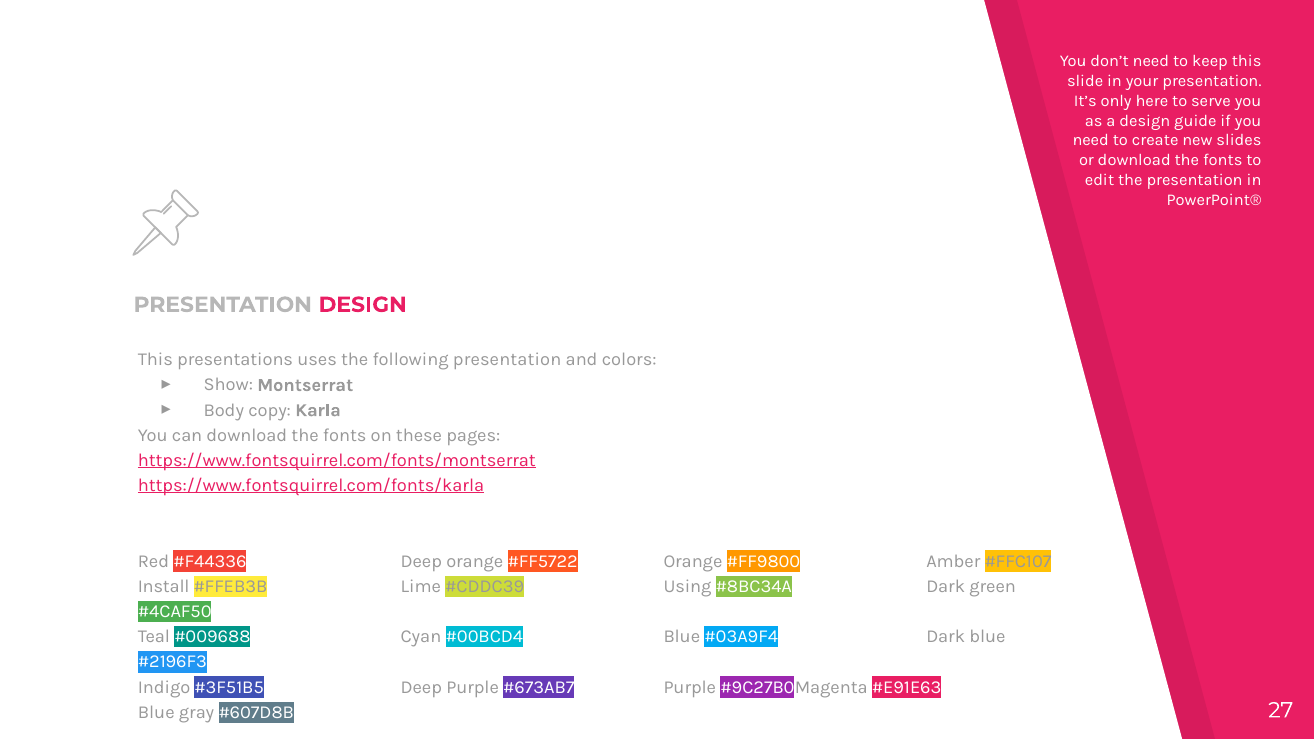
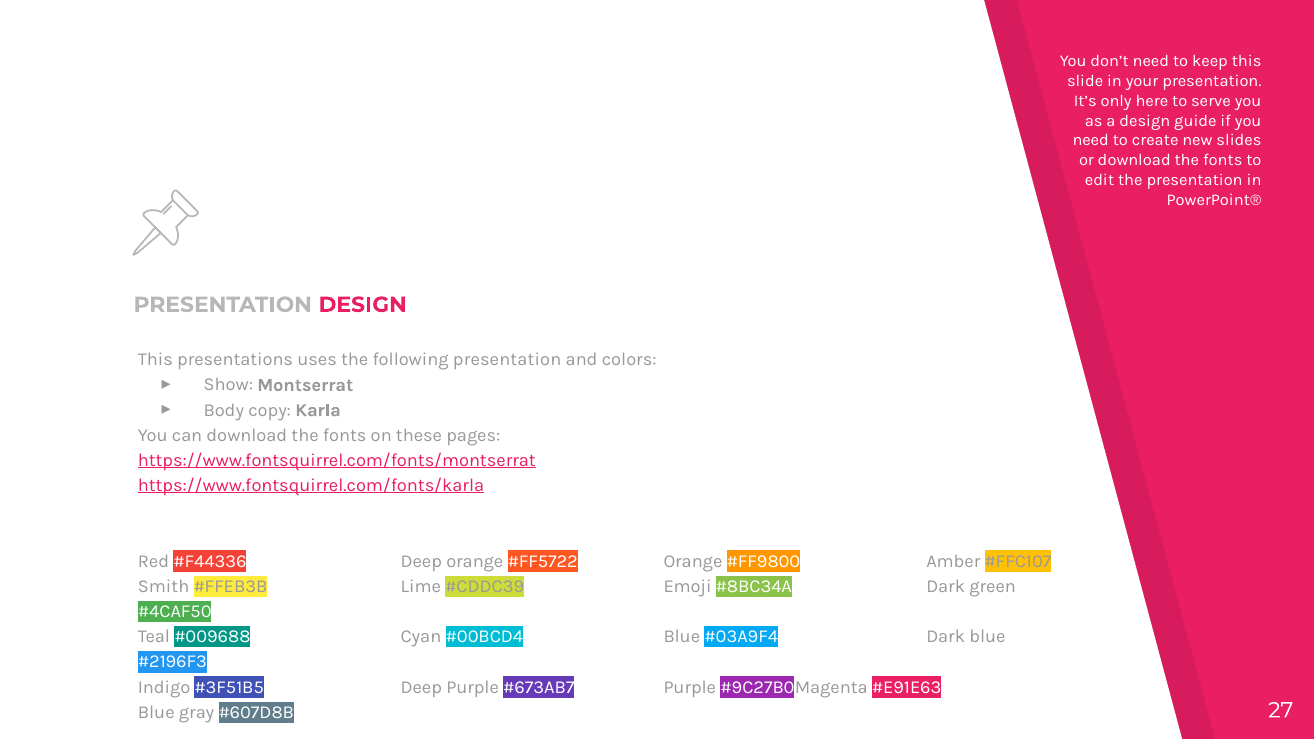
Install: Install -> Smith
Using: Using -> Emoji
